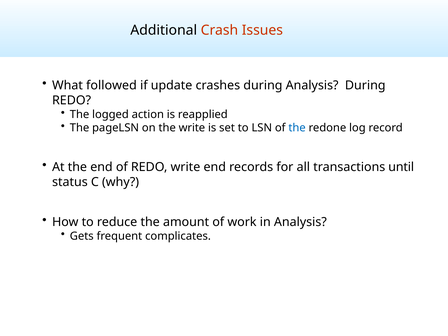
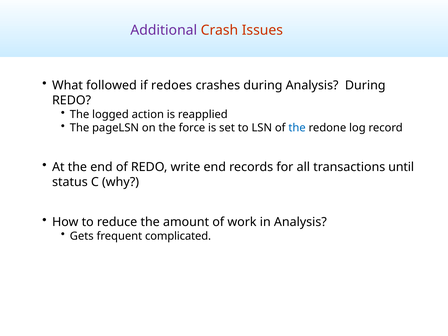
Additional colour: black -> purple
update: update -> redoes
the write: write -> force
complicates: complicates -> complicated
